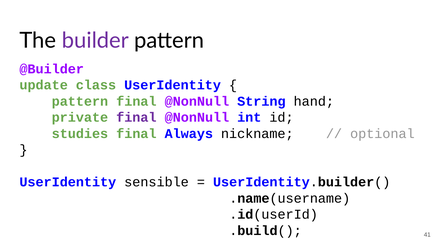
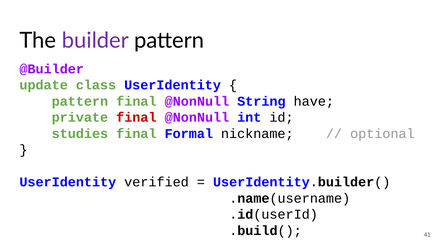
hand: hand -> have
final at (136, 118) colour: purple -> red
Always: Always -> Formal
sensible: sensible -> verified
